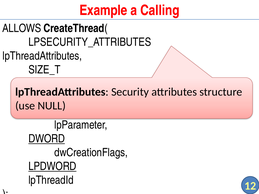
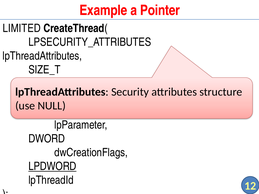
Calling: Calling -> Pointer
ALLOWS: ALLOWS -> LIMITED
DWORD underline: present -> none
